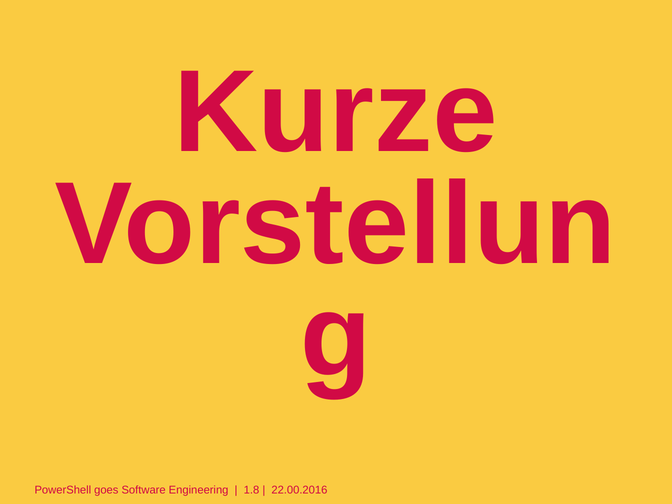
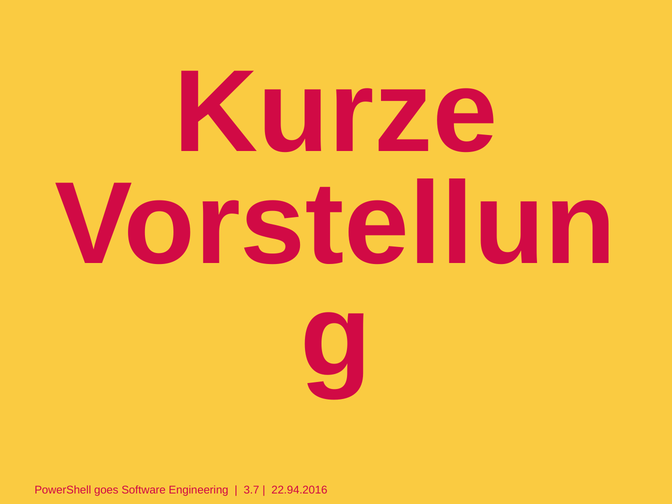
1.8: 1.8 -> 3.7
22.00.2016: 22.00.2016 -> 22.94.2016
